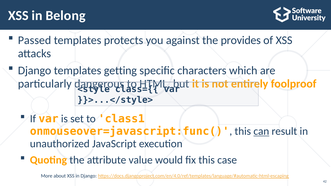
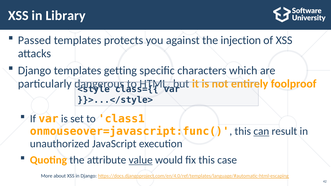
Belong: Belong -> Library
provides: provides -> injection
value underline: none -> present
